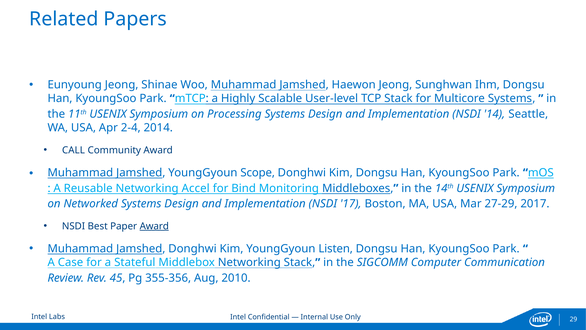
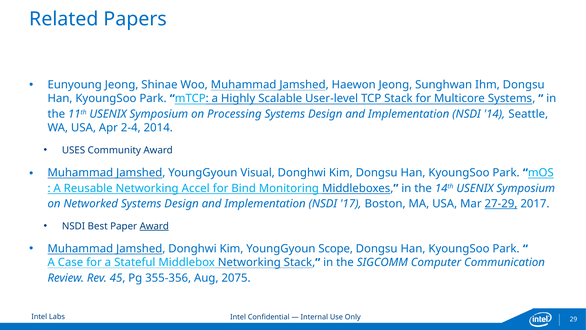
CALL: CALL -> USES
Scope: Scope -> Visual
27-29 underline: none -> present
Listen: Listen -> Scope
2010: 2010 -> 2075
